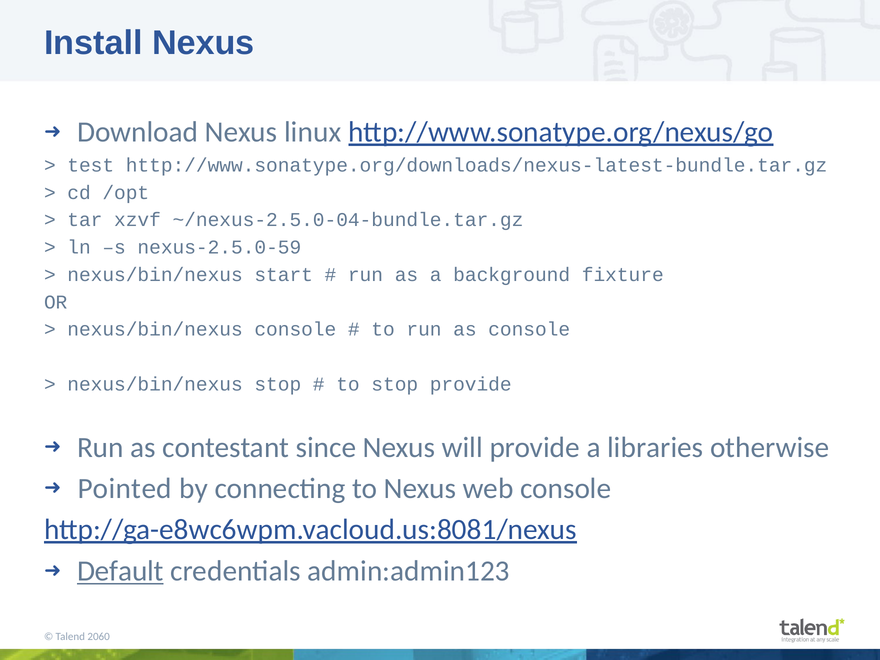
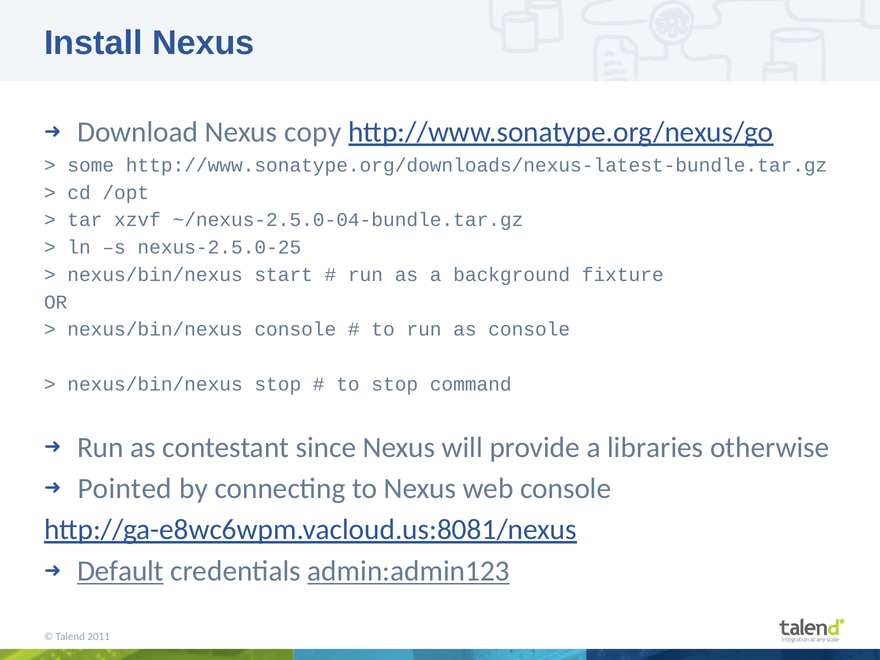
linux: linux -> copy
test: test -> some
nexus-2.5.0-59: nexus-2.5.0-59 -> nexus-2.5.0-25
stop provide: provide -> command
admin:admin123 underline: none -> present
2060: 2060 -> 2011
